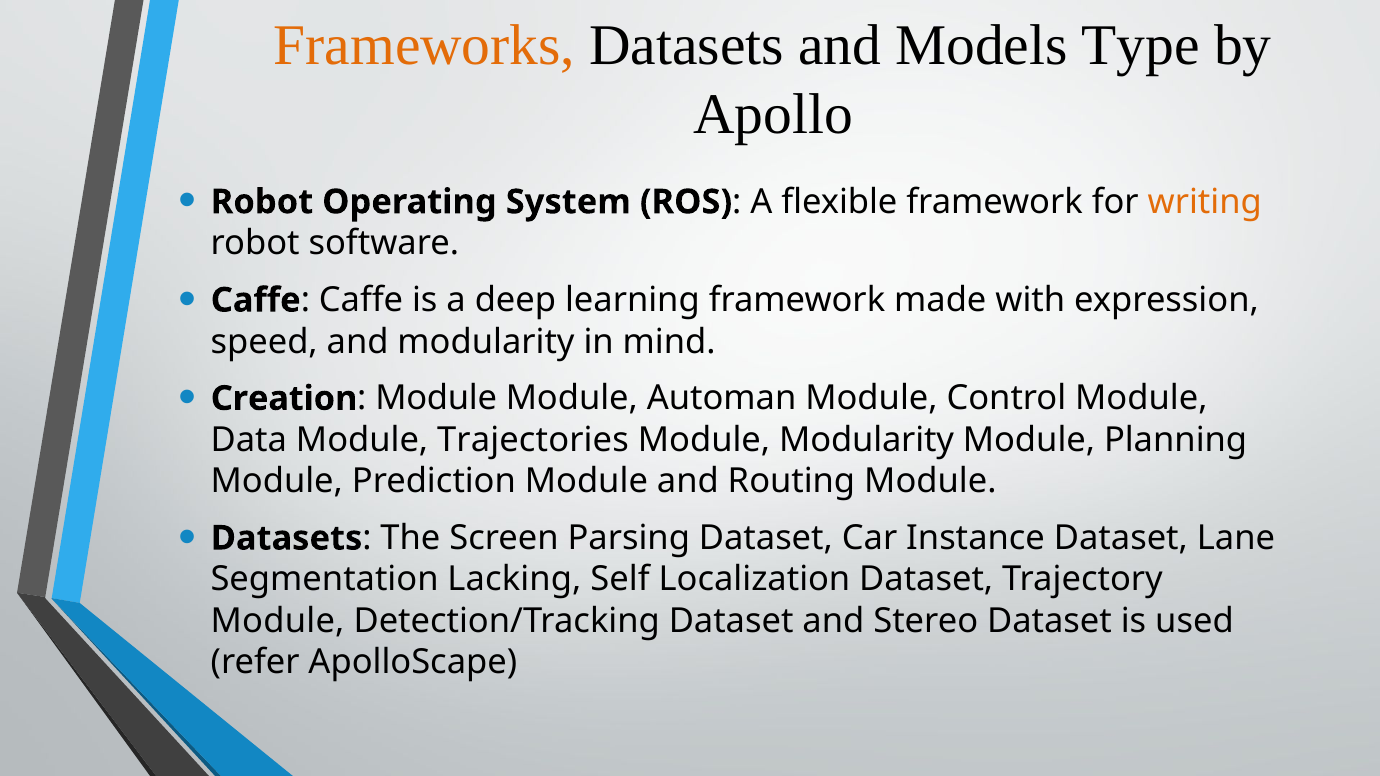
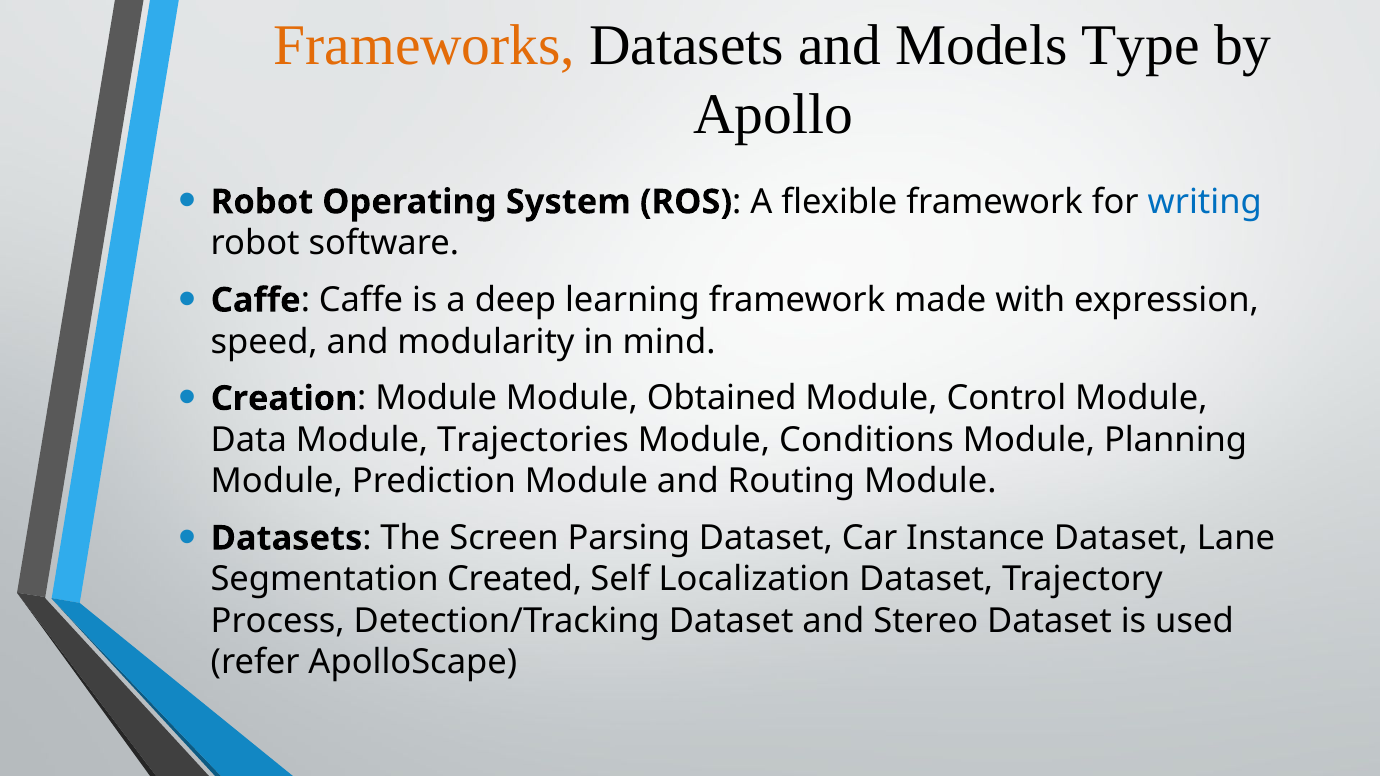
writing colour: orange -> blue
Automan: Automan -> Obtained
Module Modularity: Modularity -> Conditions
Lacking: Lacking -> Created
Module at (278, 621): Module -> Process
